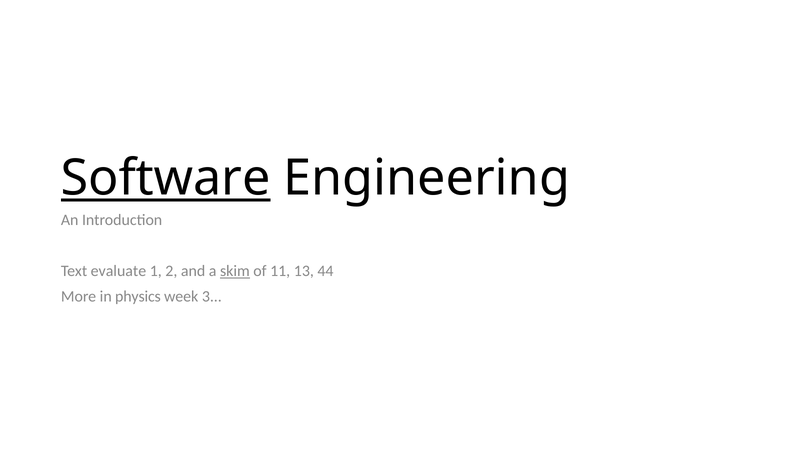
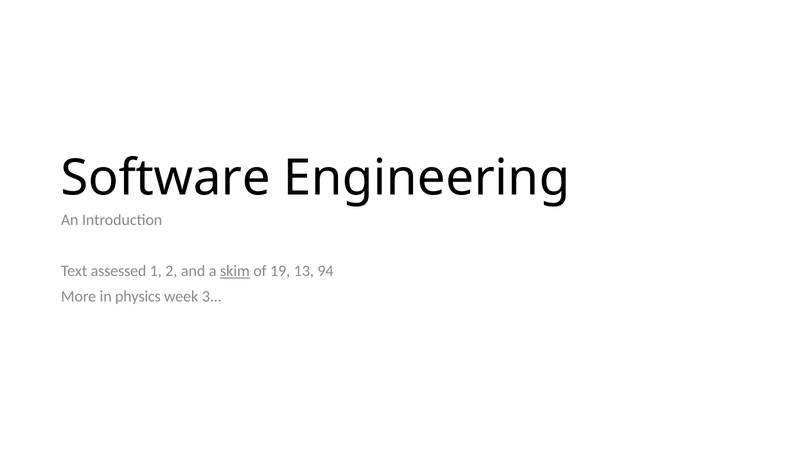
Software underline: present -> none
evaluate: evaluate -> assessed
11: 11 -> 19
44: 44 -> 94
